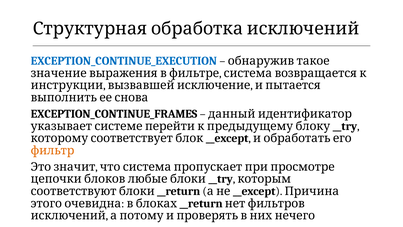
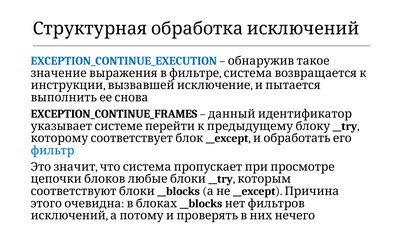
фильтр colour: orange -> blue
__return at (179, 191): __return -> __blocks
__return at (201, 203): __return -> __blocks
